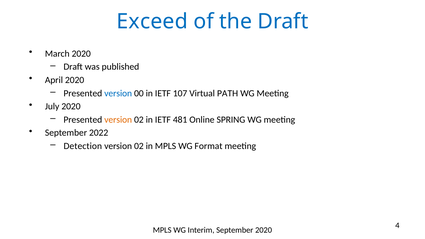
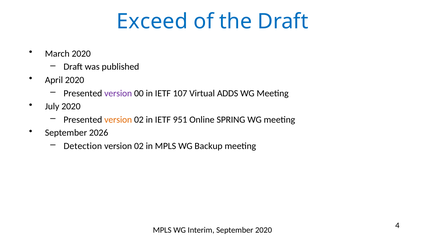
version at (118, 93) colour: blue -> purple
PATH: PATH -> ADDS
481: 481 -> 951
2022: 2022 -> 2026
Format: Format -> Backup
